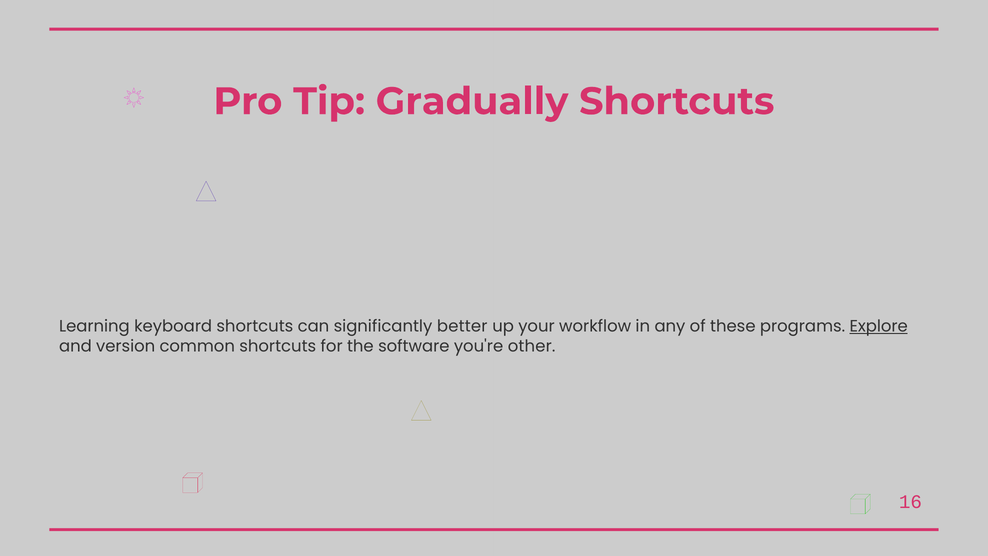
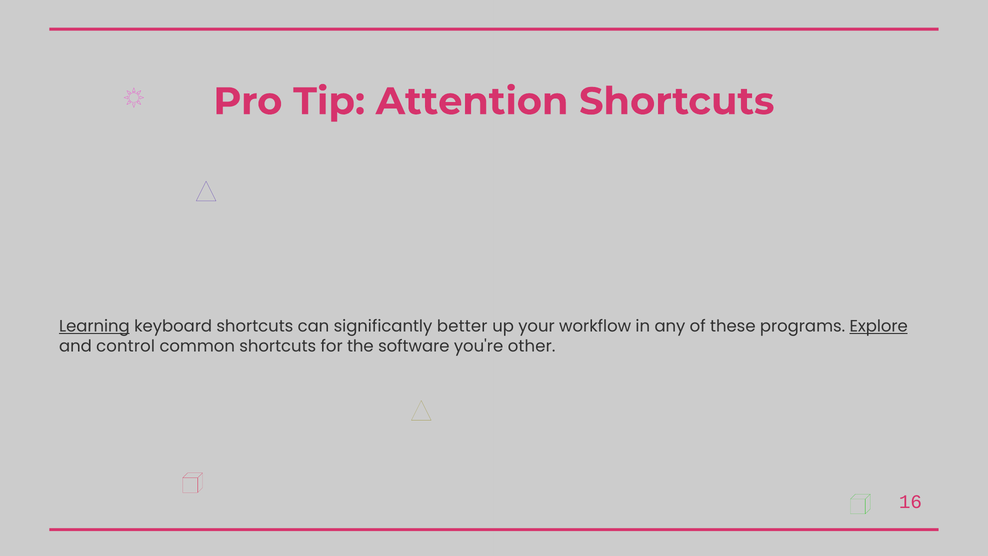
Gradually: Gradually -> Attention
Learning underline: none -> present
version: version -> control
